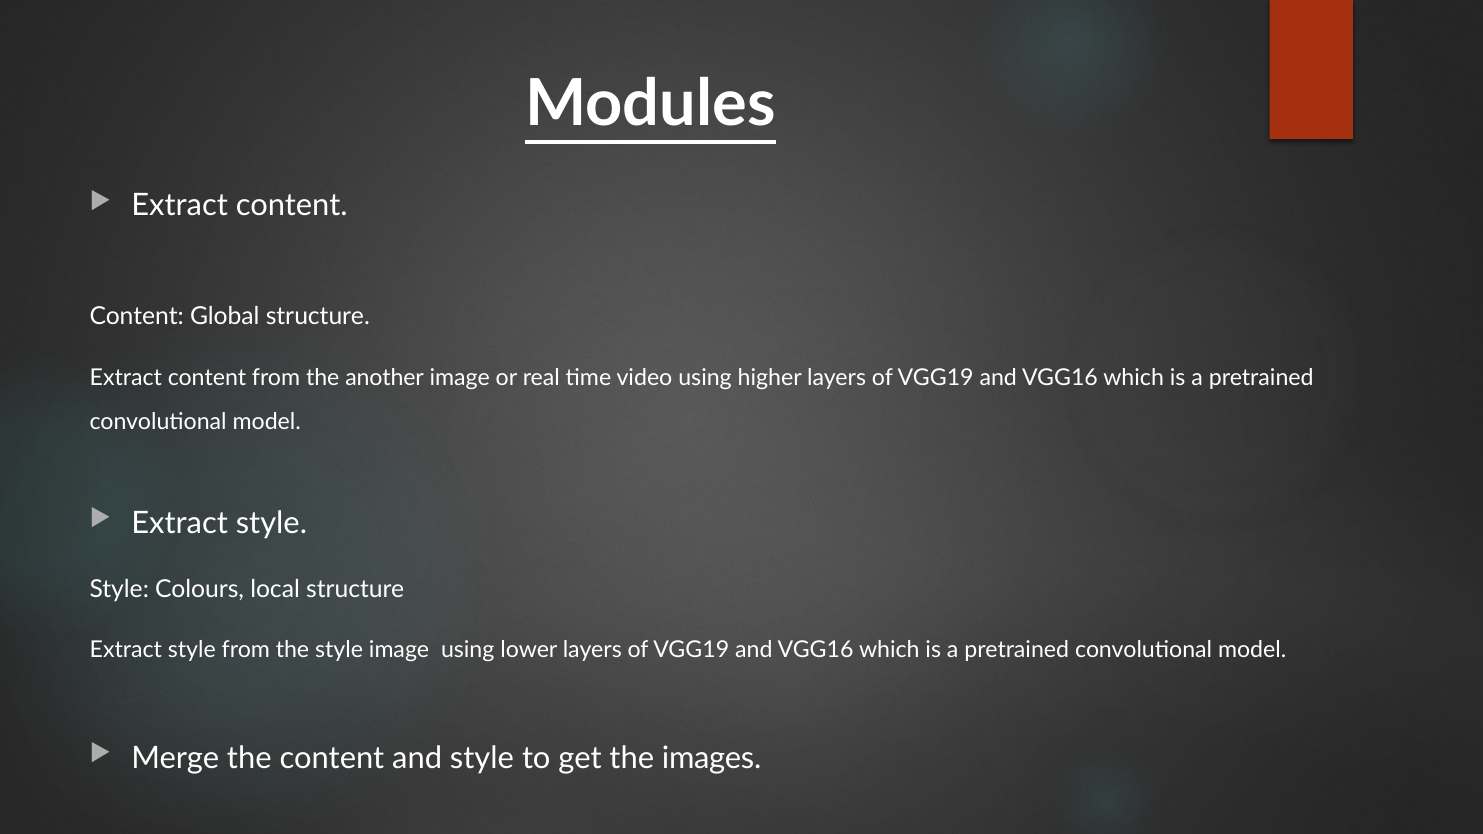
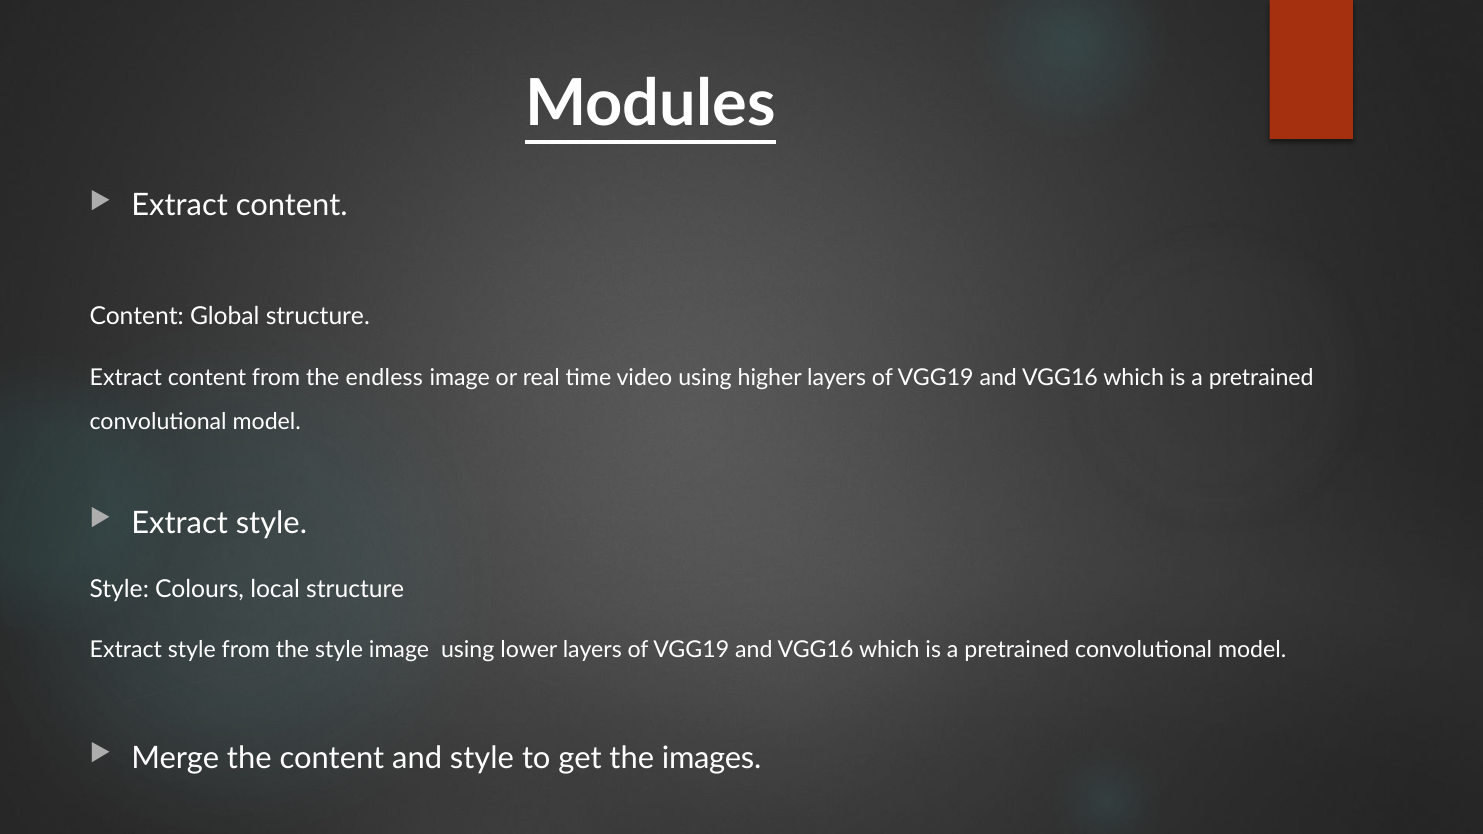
another: another -> endless
